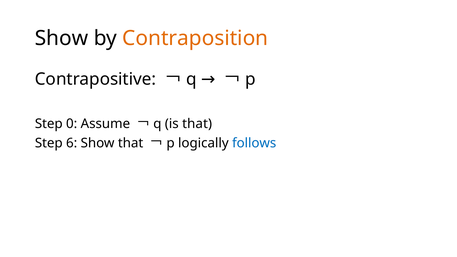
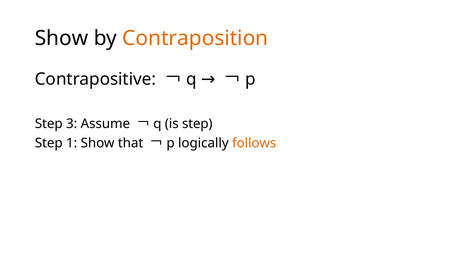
0: 0 -> 3
is that: that -> step
6: 6 -> 1
follows colour: blue -> orange
